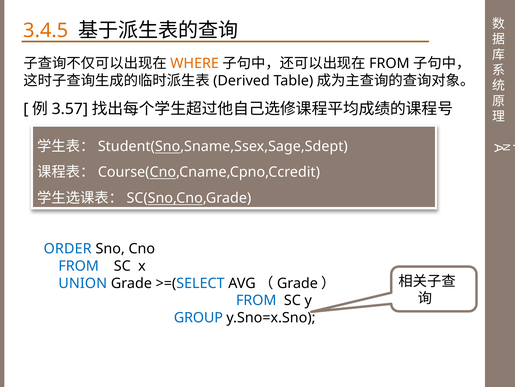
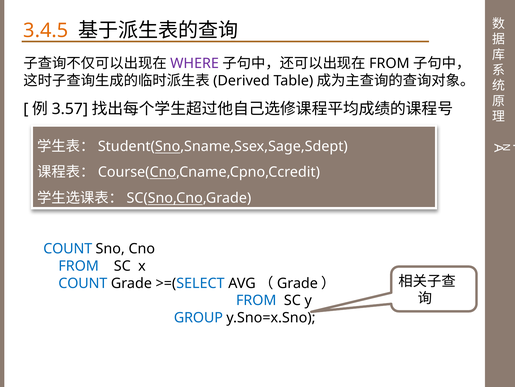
WHERE colour: orange -> purple
ORDER at (68, 248): ORDER -> COUNT
UNION at (83, 283): UNION -> COUNT
